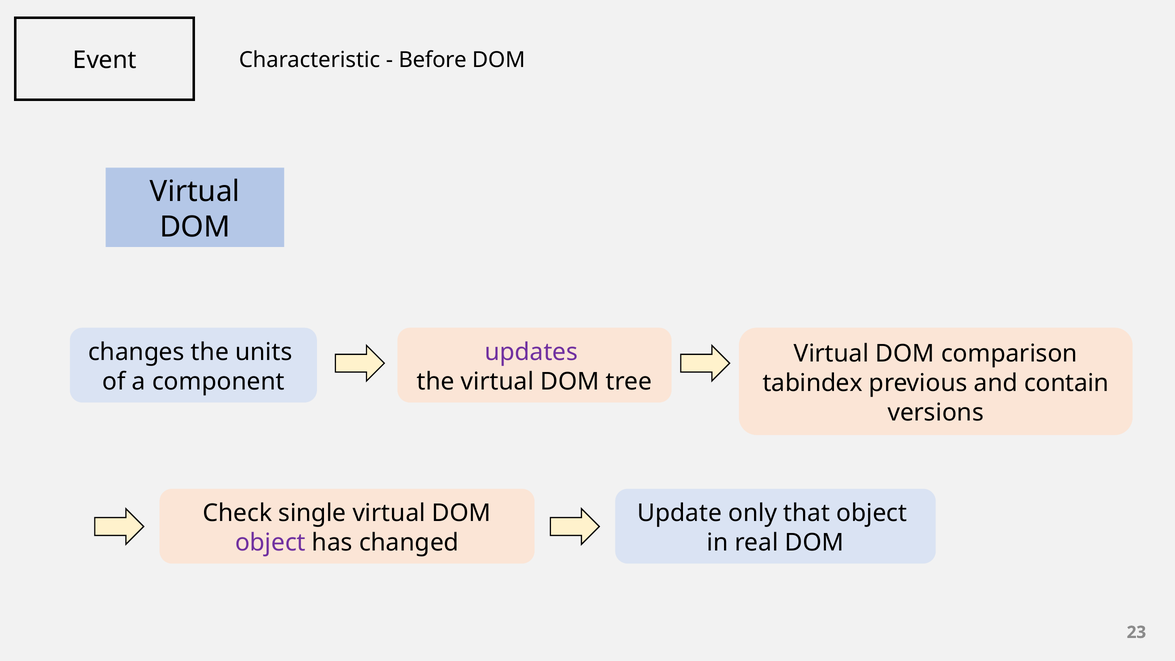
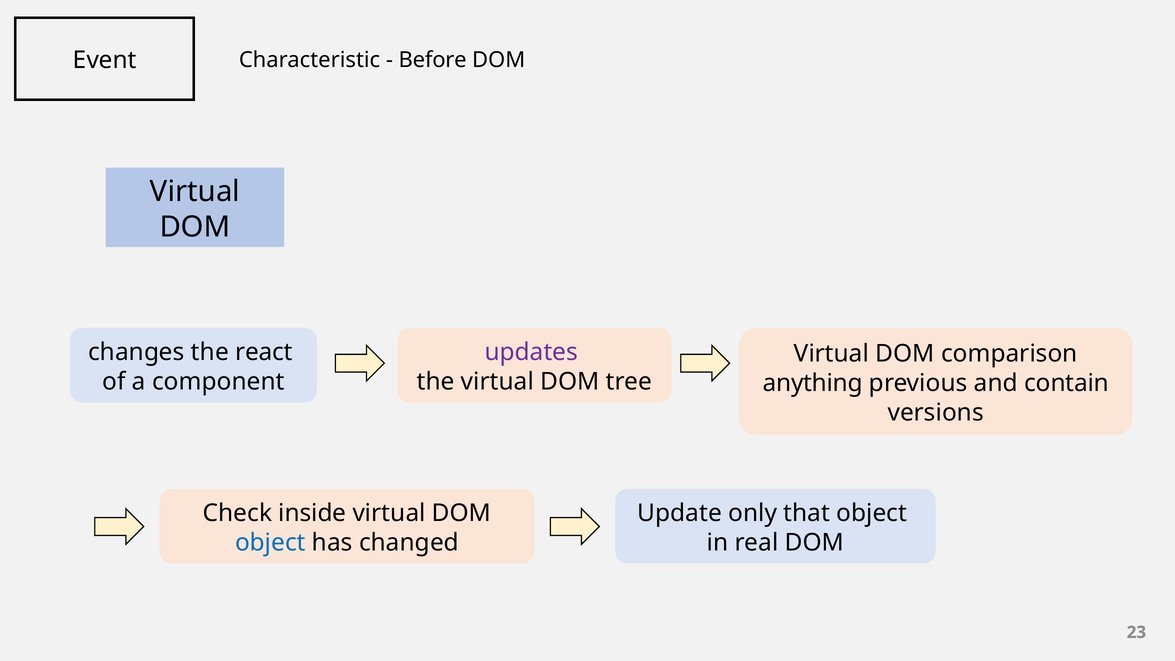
units: units -> react
tabindex: tabindex -> anything
single: single -> inside
object at (270, 543) colour: purple -> blue
